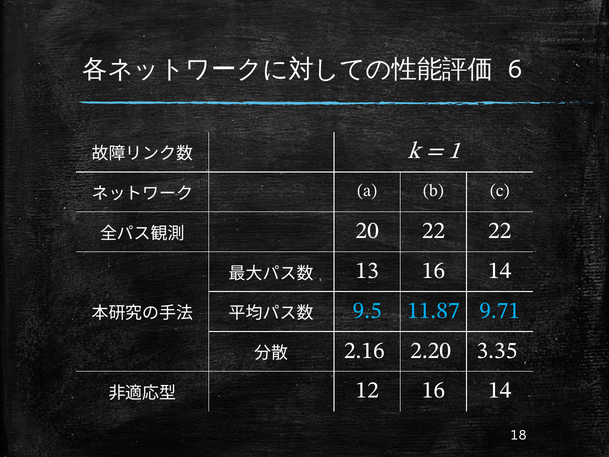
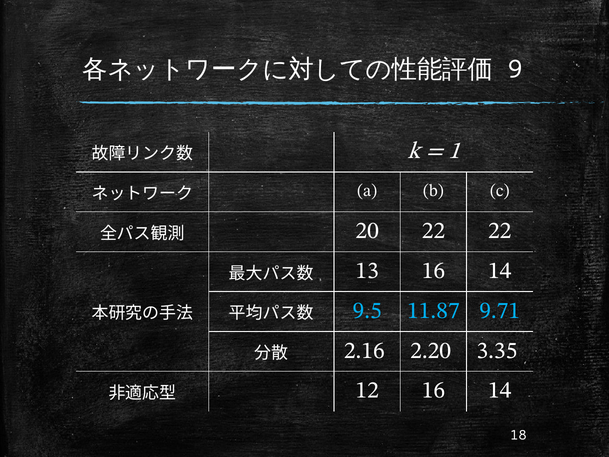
6: 6 -> 9
